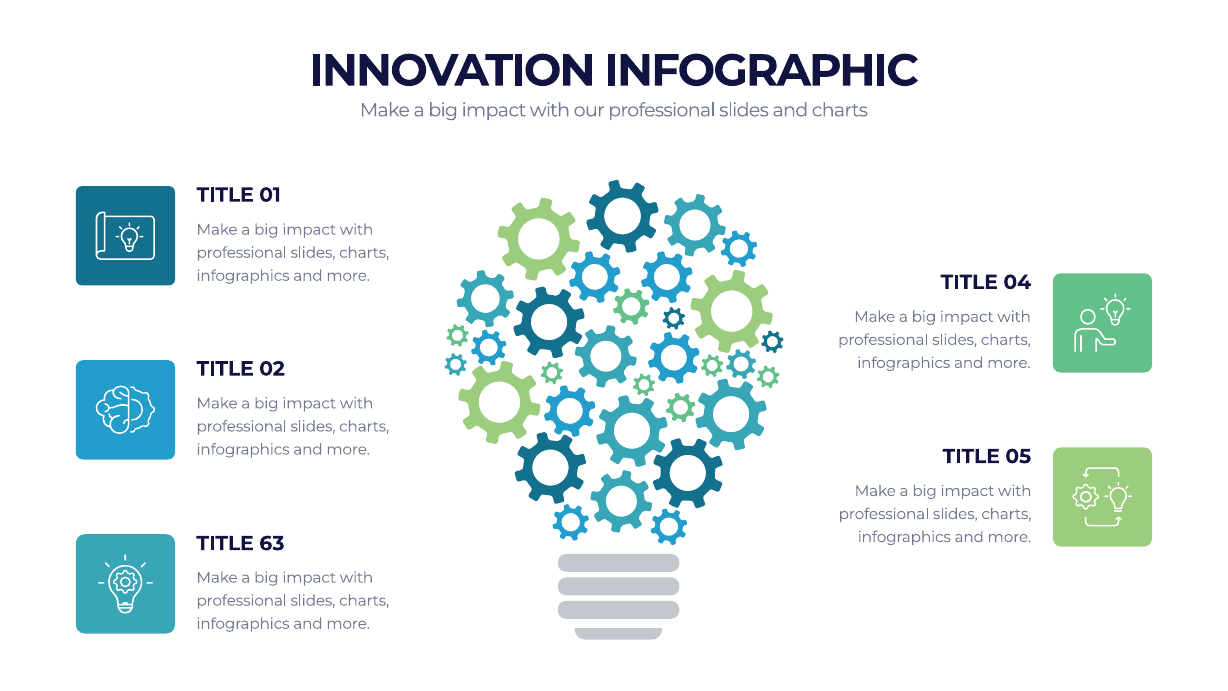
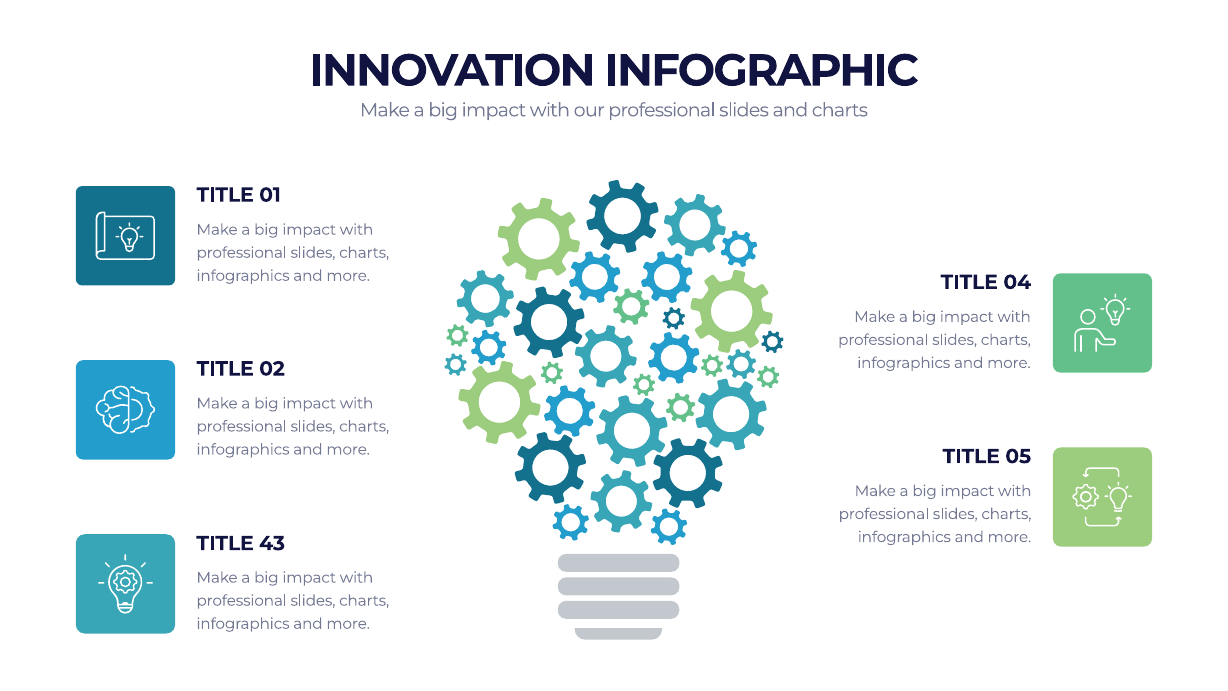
63: 63 -> 43
